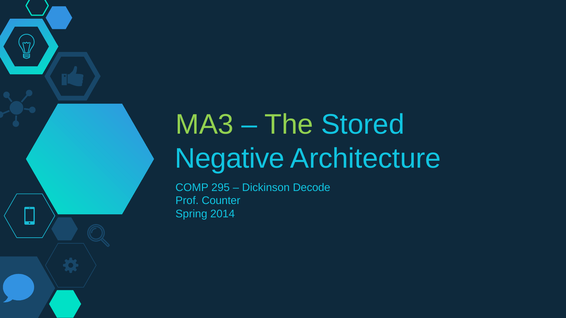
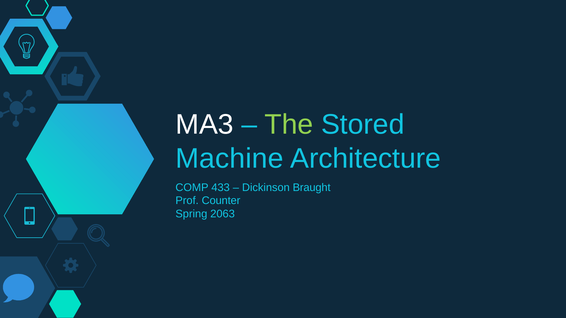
MA3 colour: light green -> white
Negative: Negative -> Machine
295: 295 -> 433
Decode: Decode -> Braught
2014: 2014 -> 2063
